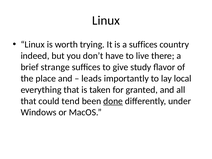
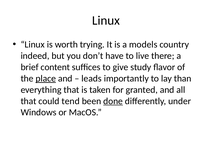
a suffices: suffices -> models
strange: strange -> content
place underline: none -> present
local: local -> than
